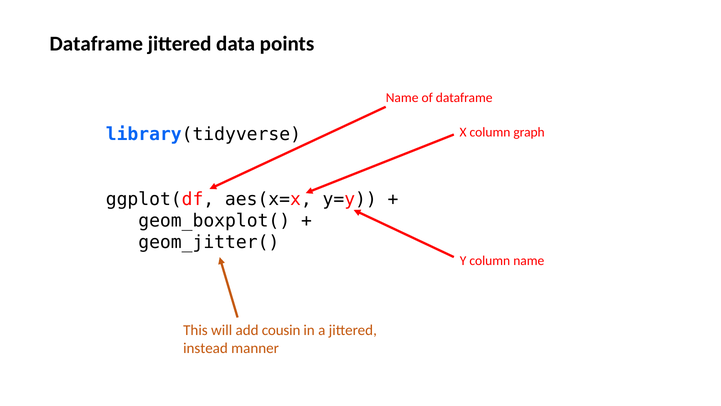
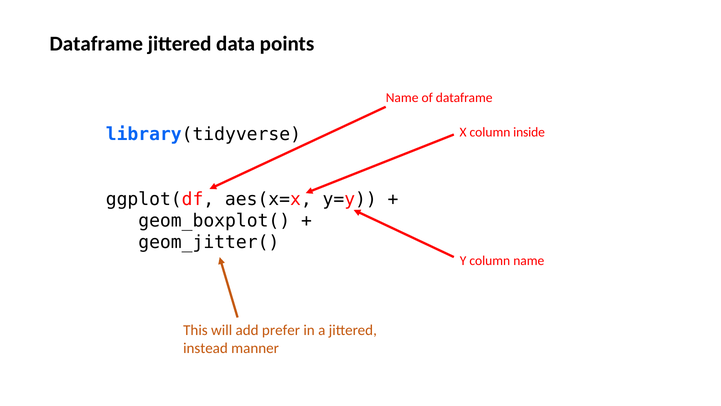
graph: graph -> inside
cousin: cousin -> prefer
